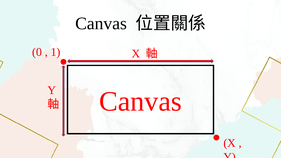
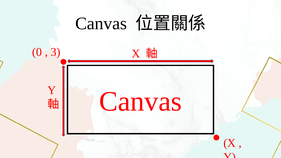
1: 1 -> 3
